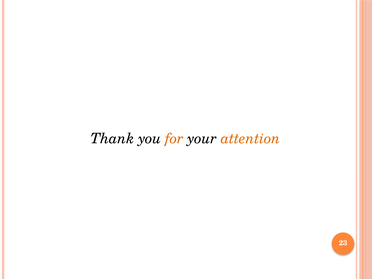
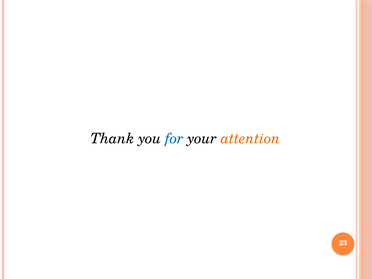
for colour: orange -> blue
